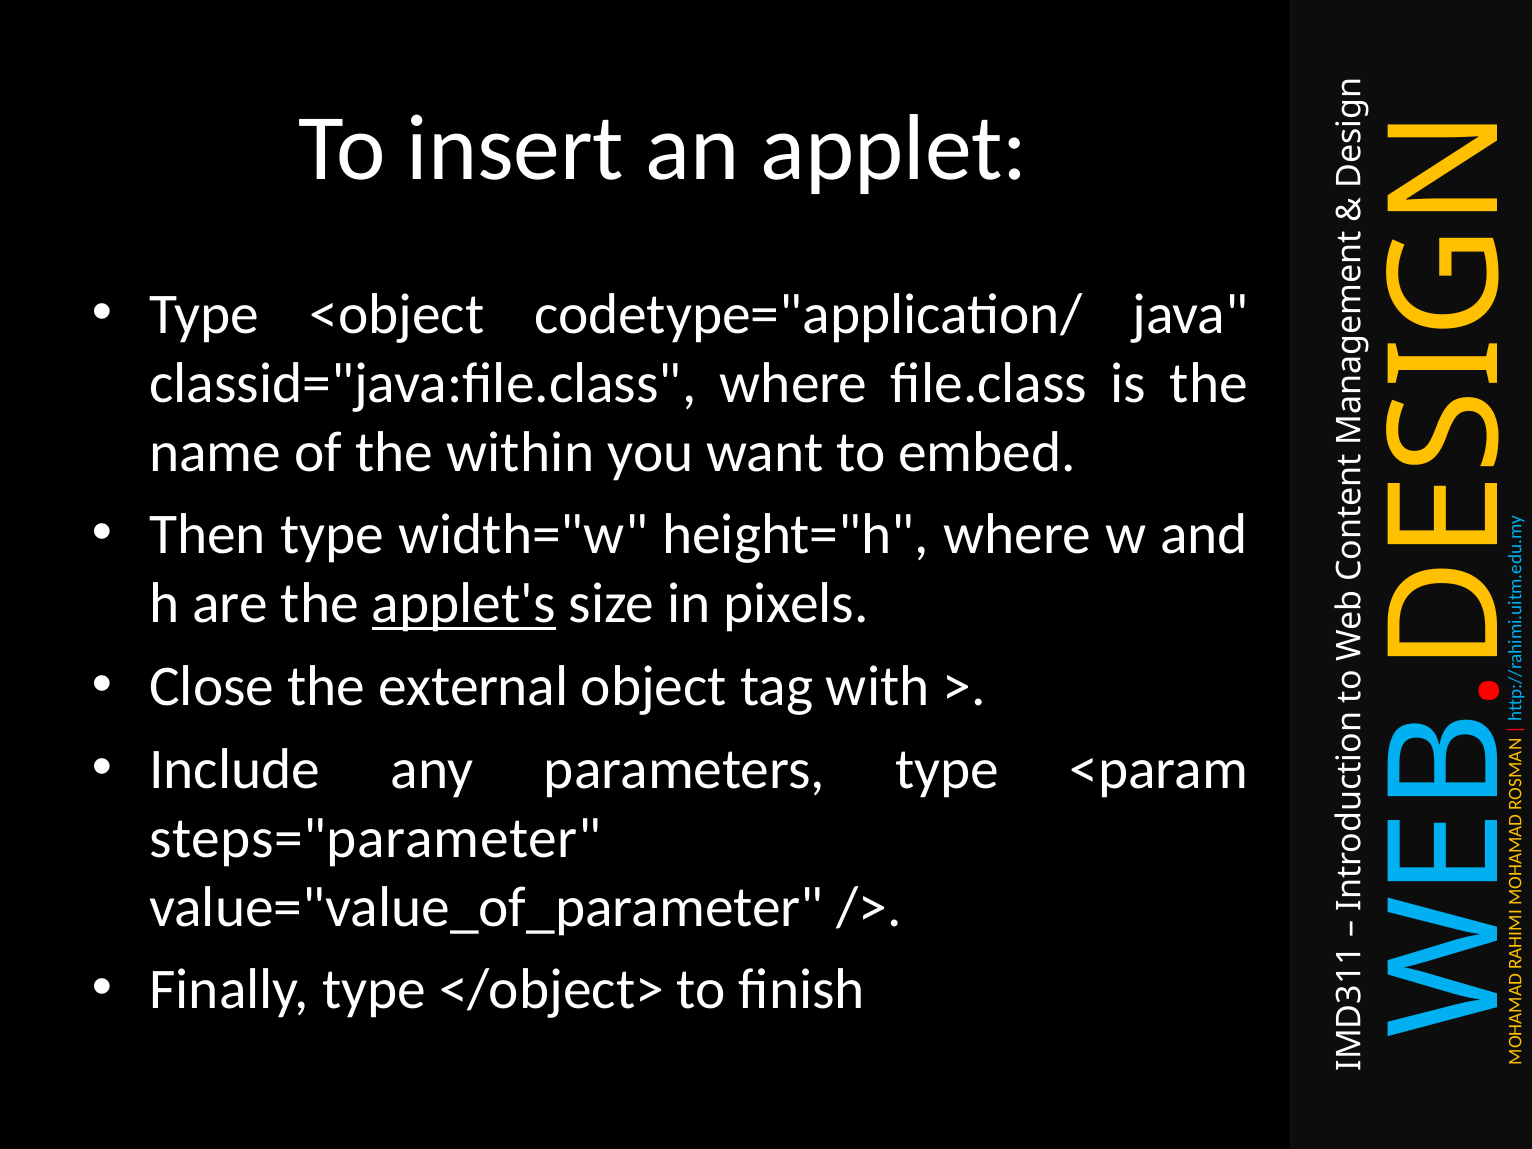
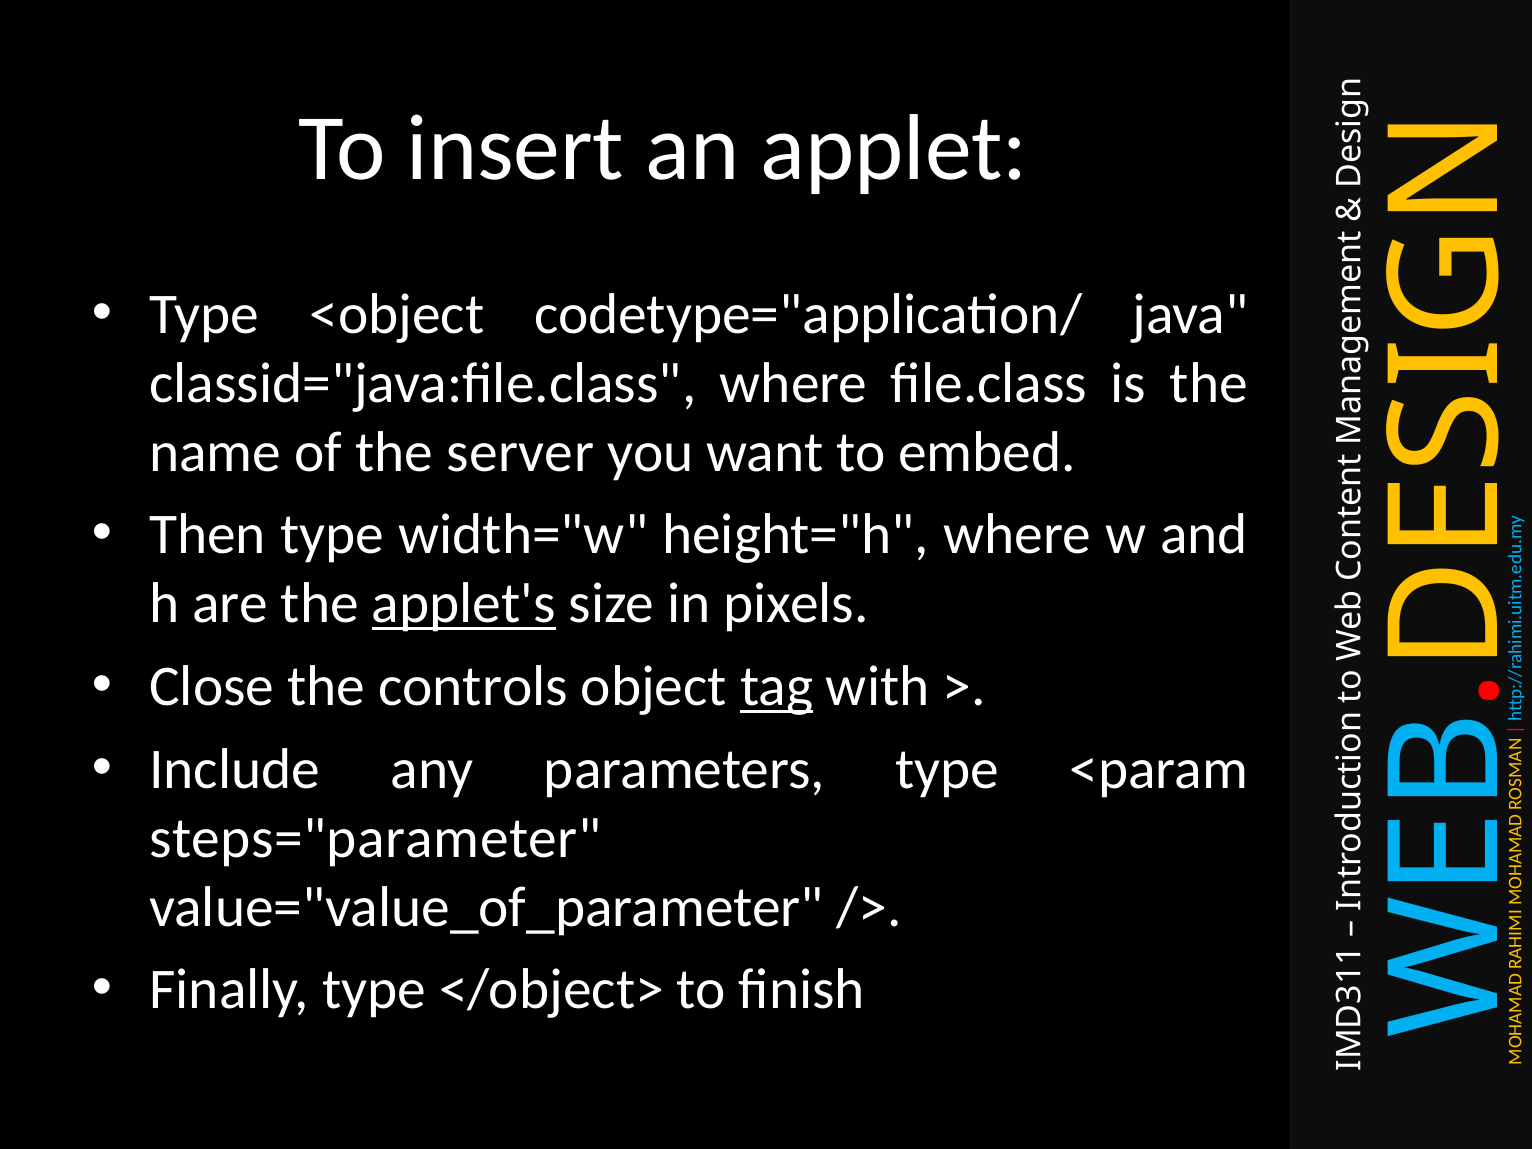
within: within -> server
external: external -> controls
tag underline: none -> present
